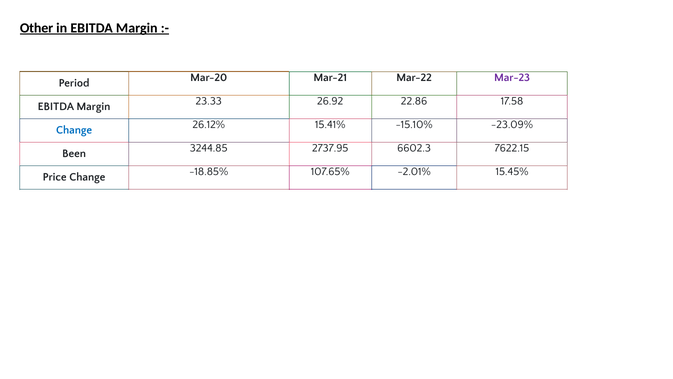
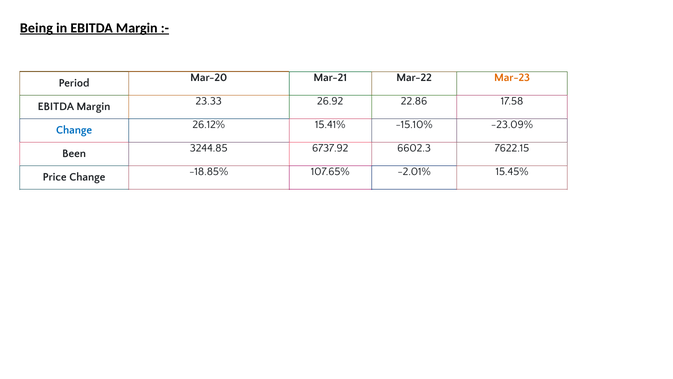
Other: Other -> Being
Mar-23 colour: purple -> orange
2737.95: 2737.95 -> 6737.92
